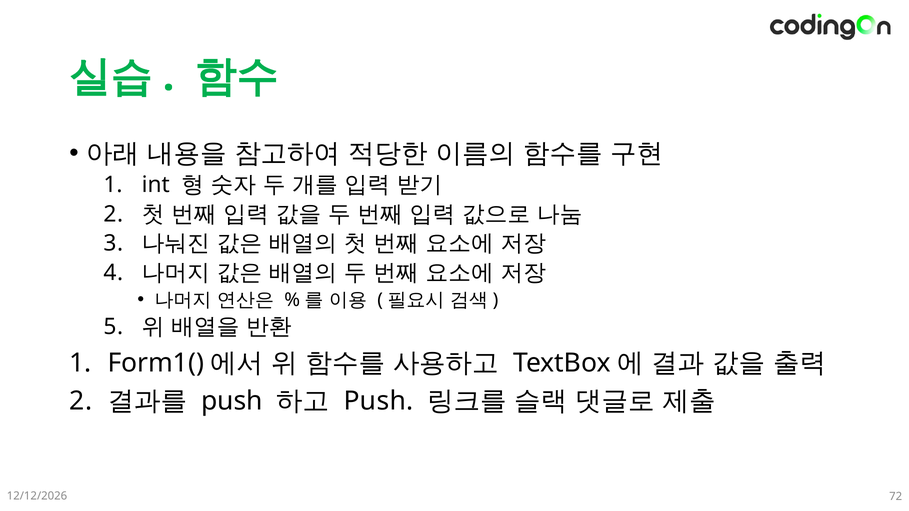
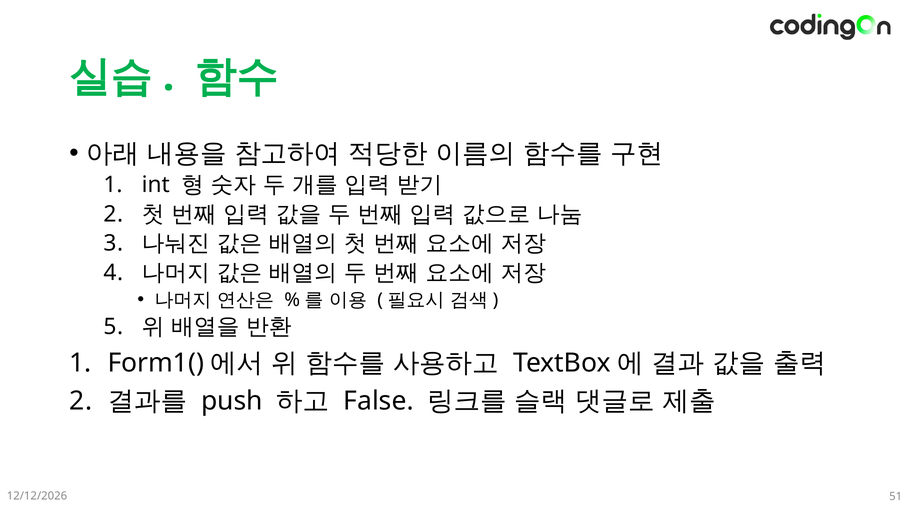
Push at (378, 401): Push -> False
72: 72 -> 51
